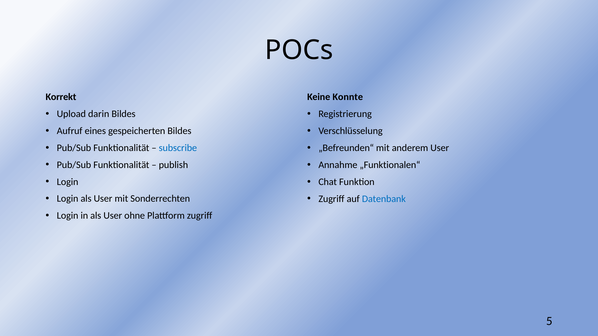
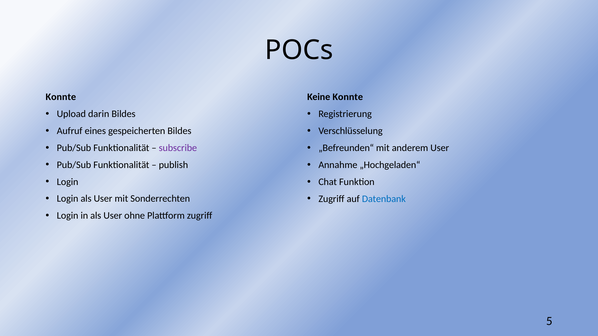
Korrekt at (61, 97): Korrekt -> Konnte
subscribe colour: blue -> purple
„Funktionalen“: „Funktionalen“ -> „Hochgeladen“
